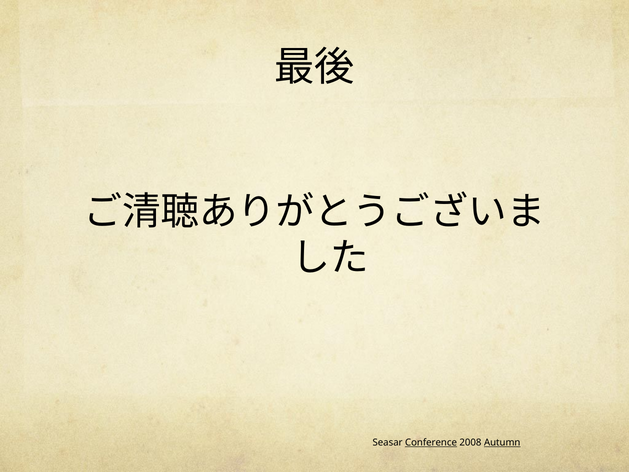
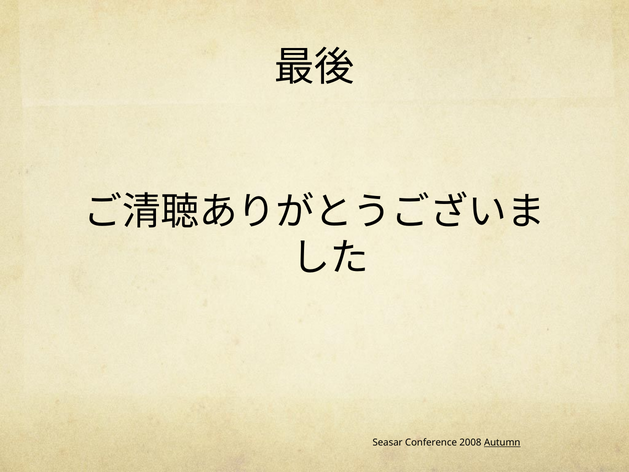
Conference underline: present -> none
